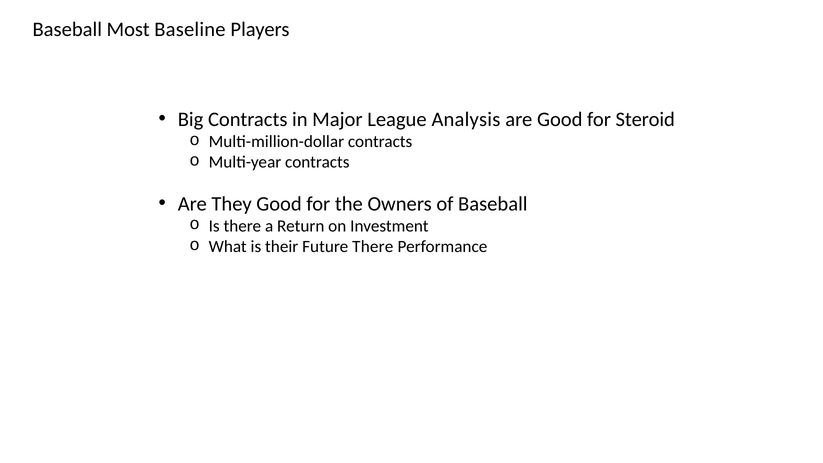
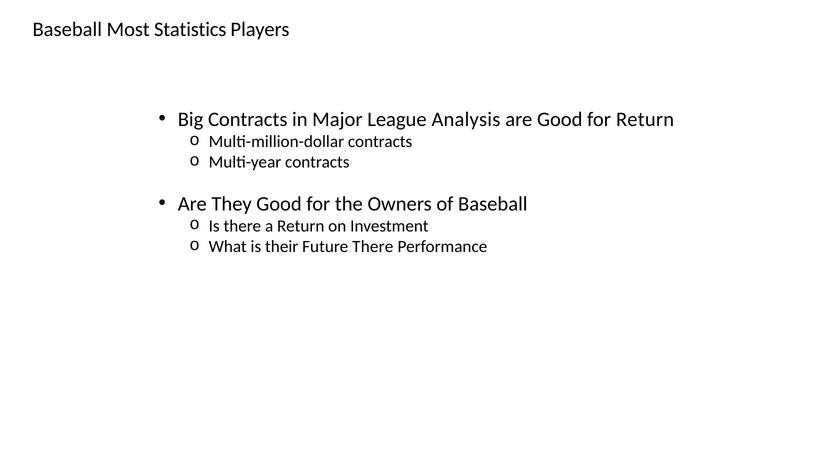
Baseline: Baseline -> Statistics
for Steroid: Steroid -> Return
